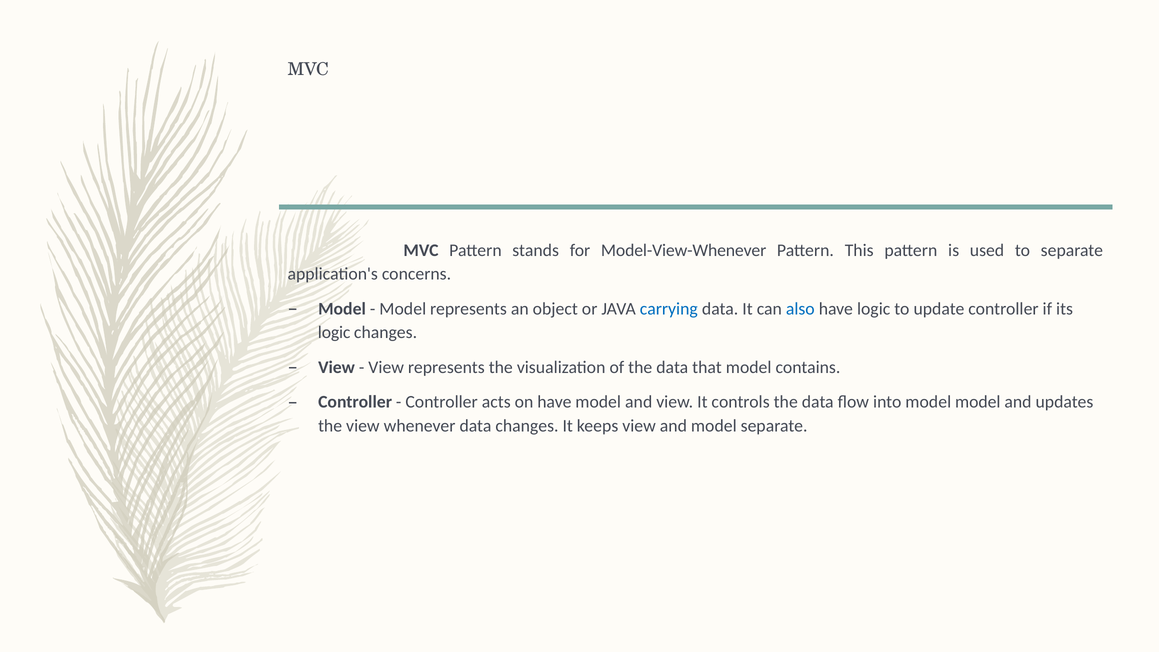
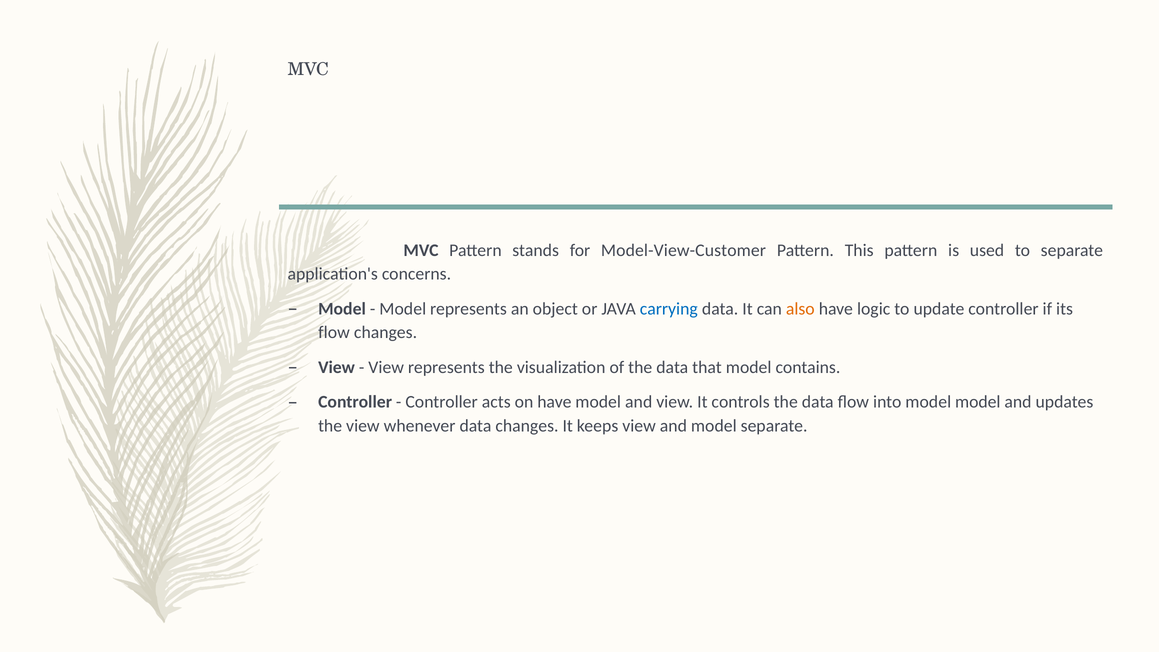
Model-View-Whenever: Model-View-Whenever -> Model-View-Customer
also colour: blue -> orange
logic at (334, 332): logic -> flow
